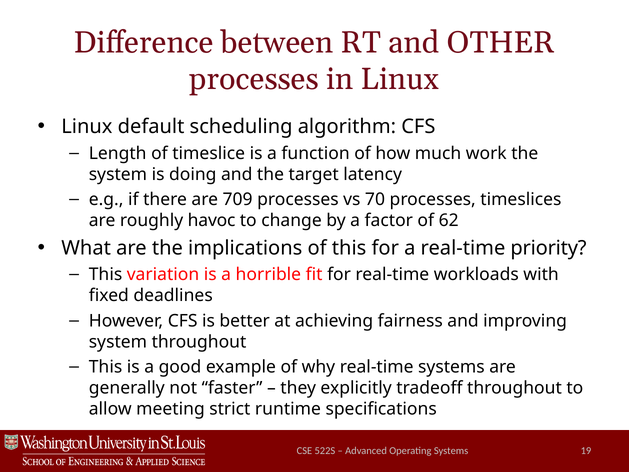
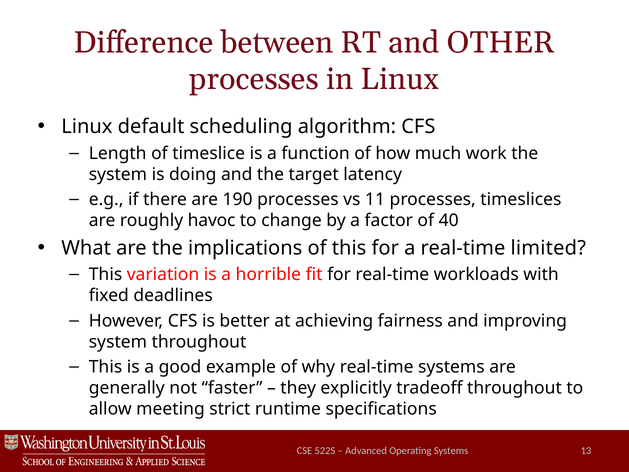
709: 709 -> 190
70: 70 -> 11
62: 62 -> 40
priority: priority -> limited
19: 19 -> 13
